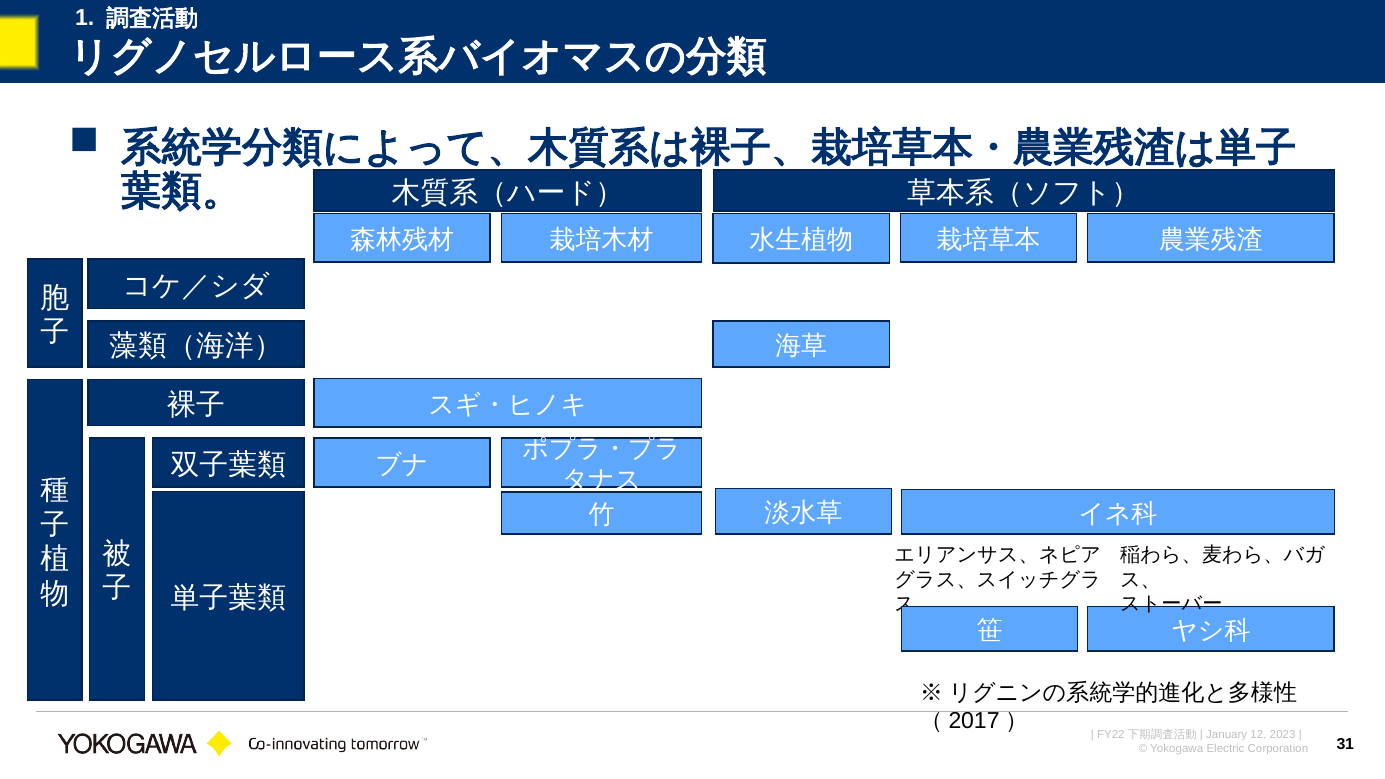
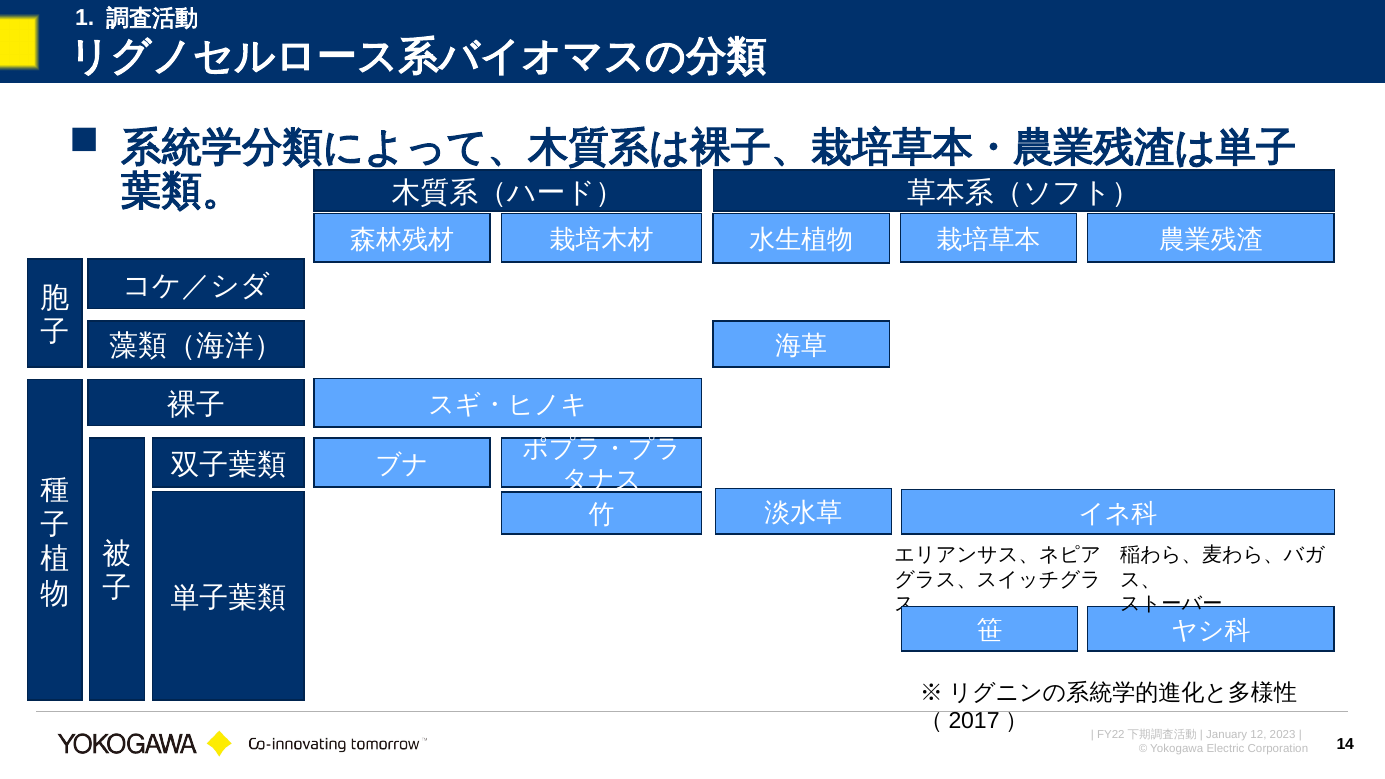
31: 31 -> 14
